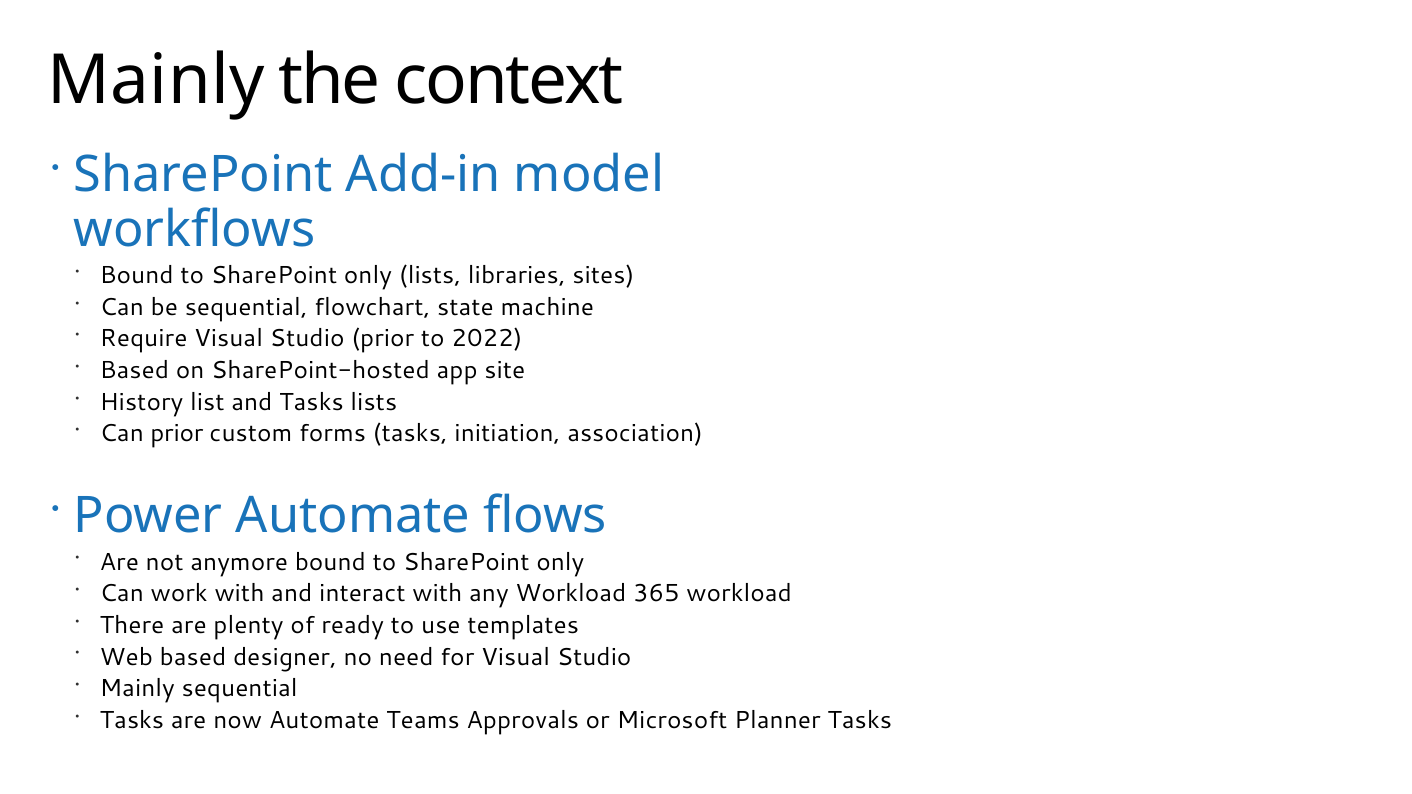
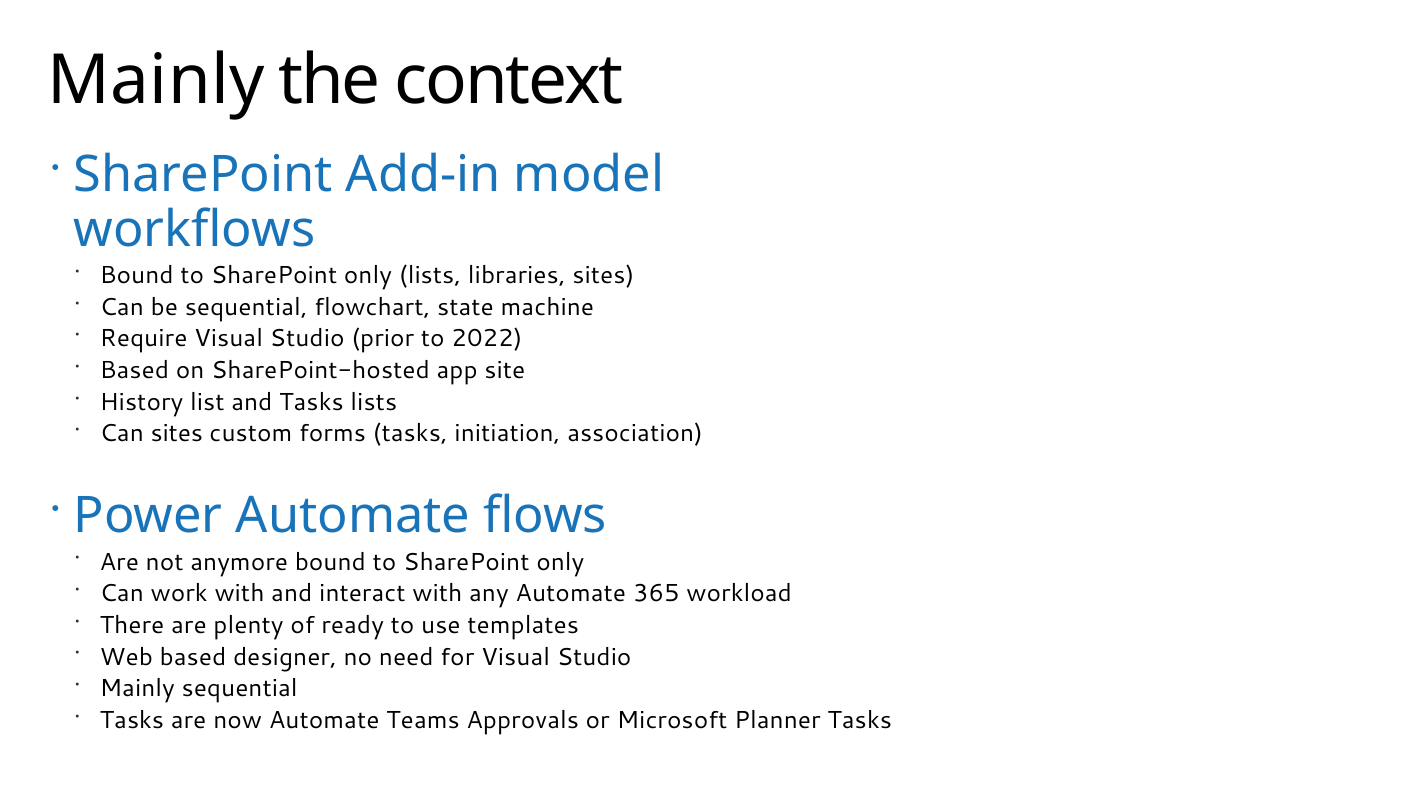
Can prior: prior -> sites
any Workload: Workload -> Automate
